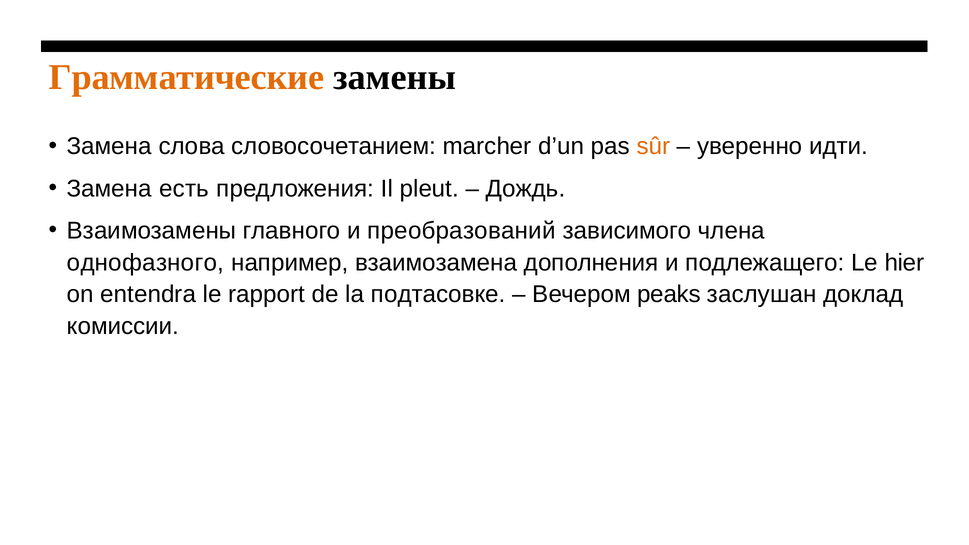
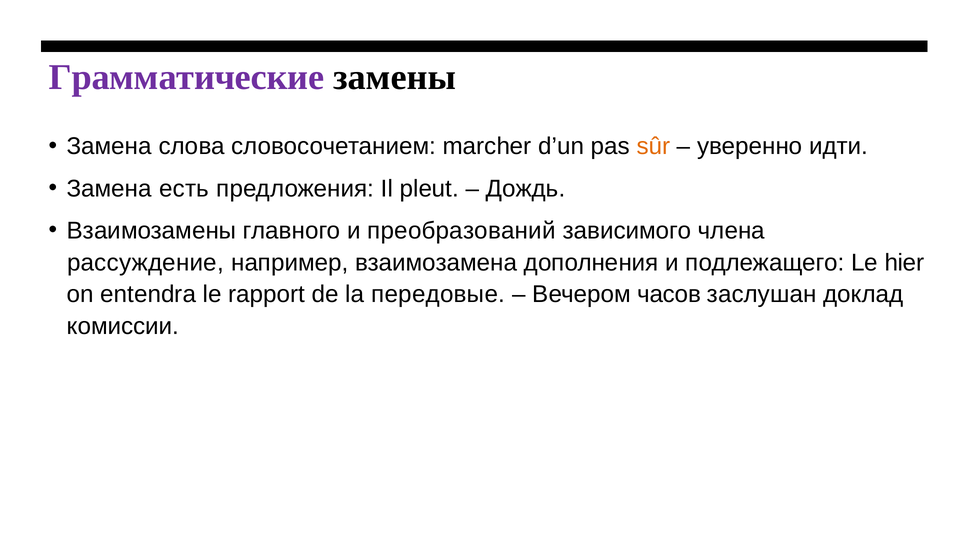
Грамматические colour: orange -> purple
однофазного: однофазного -> рассуждение
подтасовке: подтасовке -> передовые
peaks: peaks -> часов
